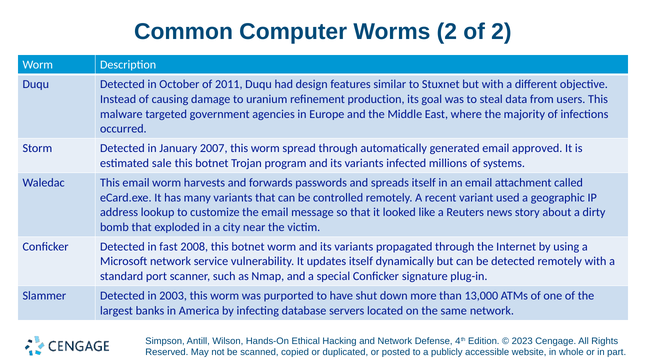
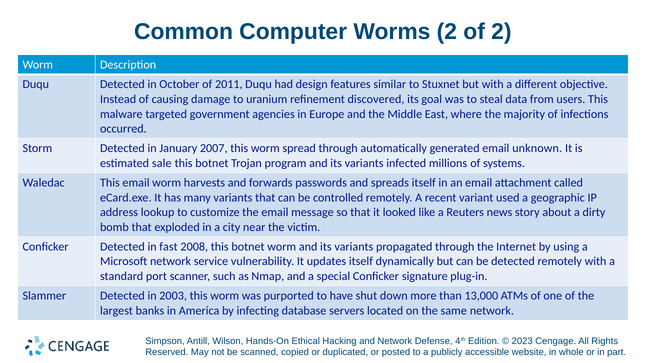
production: production -> discovered
approved: approved -> unknown
